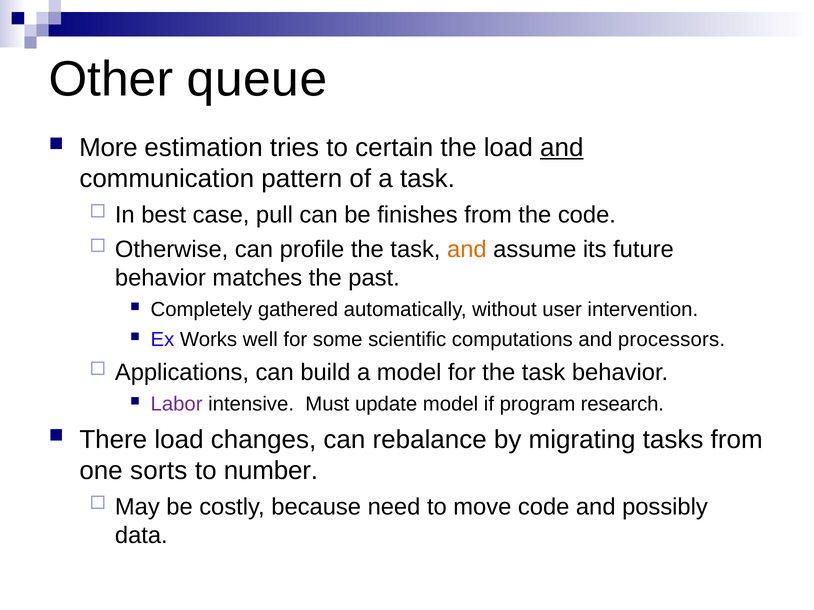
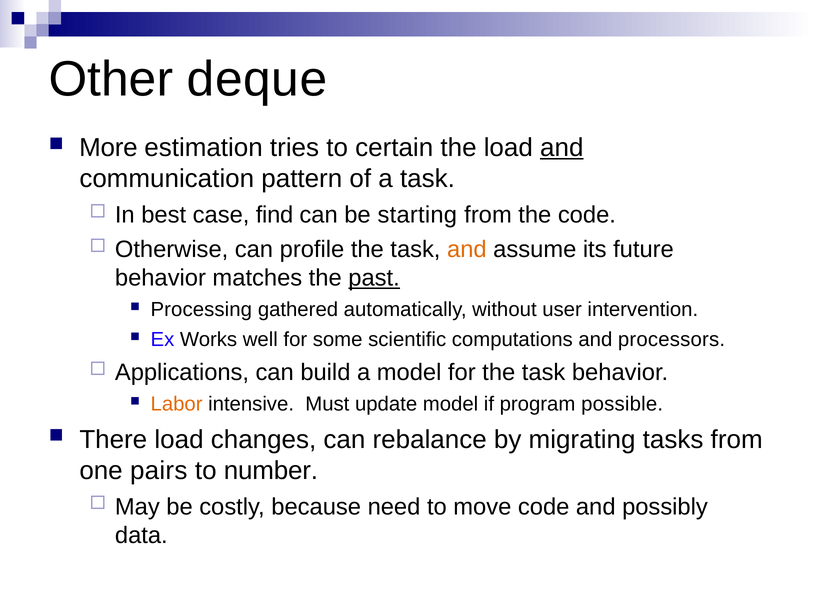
queue: queue -> deque
pull: pull -> find
finishes: finishes -> starting
past underline: none -> present
Completely: Completely -> Processing
Labor colour: purple -> orange
research: research -> possible
sorts: sorts -> pairs
